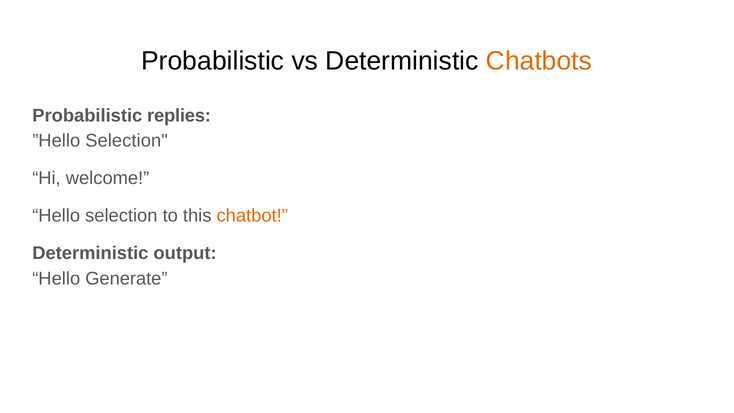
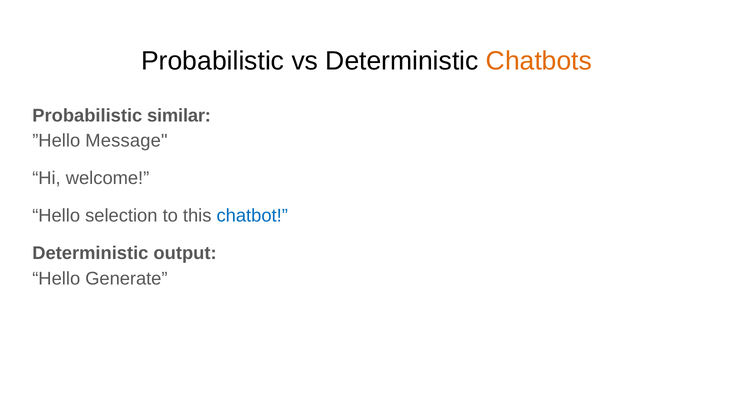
replies: replies -> similar
”Hello Selection: Selection -> Message
chatbot colour: orange -> blue
